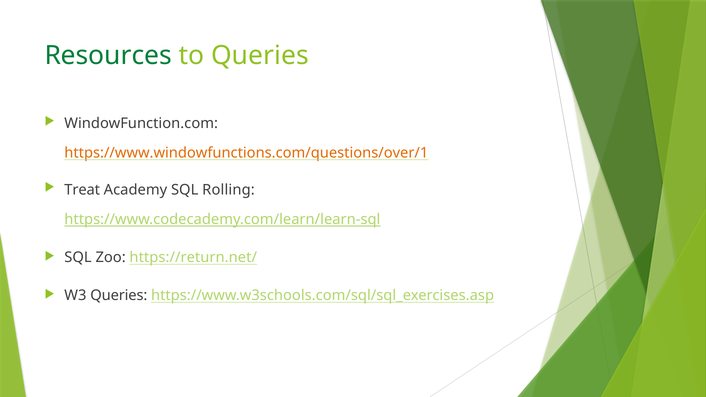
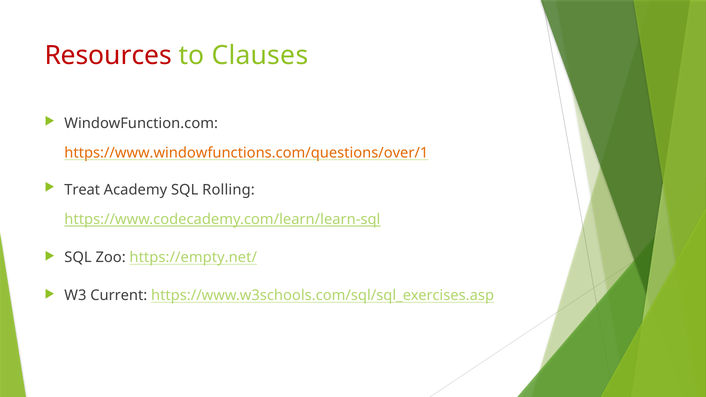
Resources colour: green -> red
to Queries: Queries -> Clauses
https://return.net/: https://return.net/ -> https://empty.net/
W3 Queries: Queries -> Current
